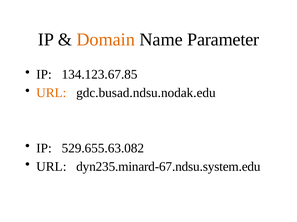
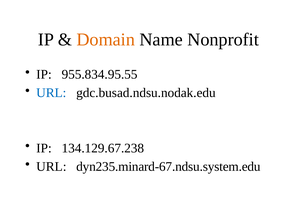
Parameter: Parameter -> Nonprofit
134.123.67.85: 134.123.67.85 -> 955.834.95.55
URL at (51, 93) colour: orange -> blue
529.655.63.082: 529.655.63.082 -> 134.129.67.238
